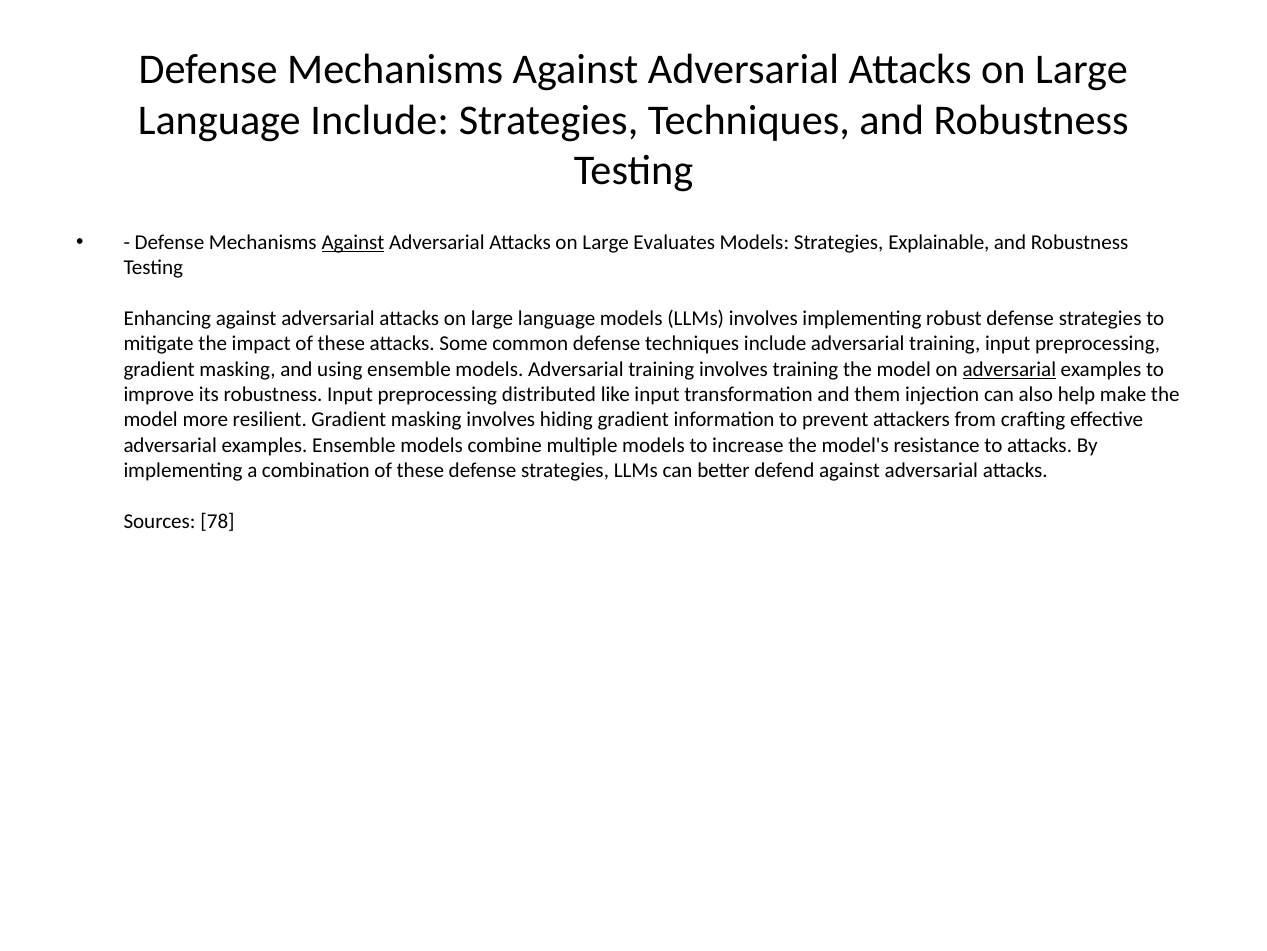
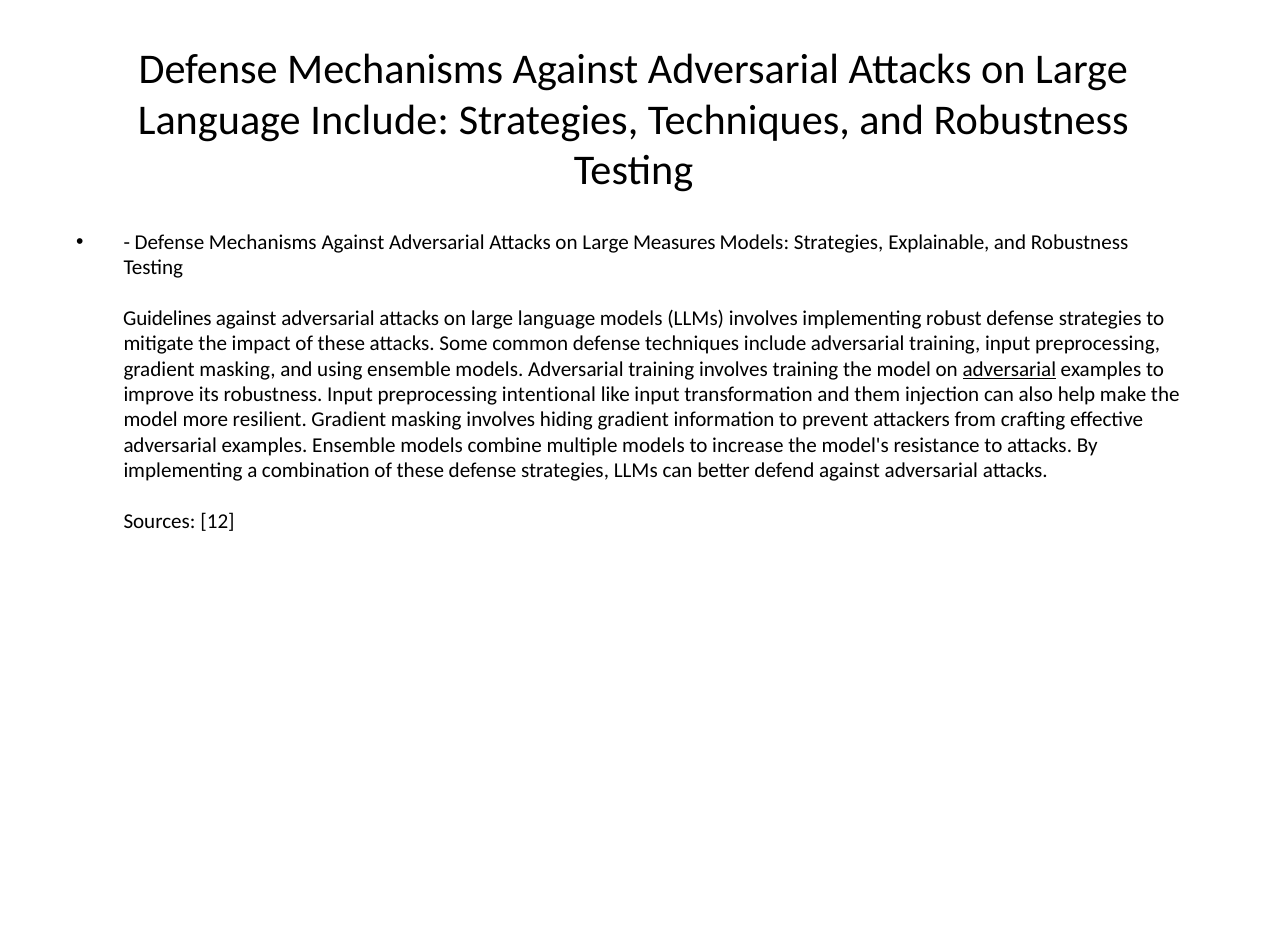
Against at (353, 242) underline: present -> none
Evaluates: Evaluates -> Measures
Enhancing: Enhancing -> Guidelines
distributed: distributed -> intentional
78: 78 -> 12
